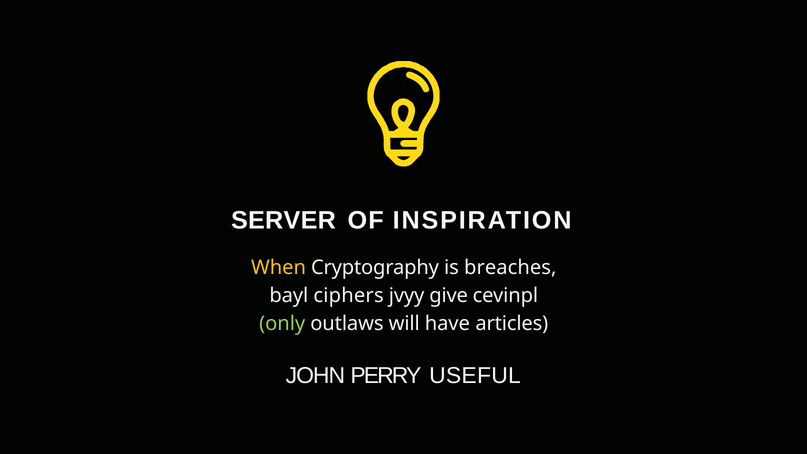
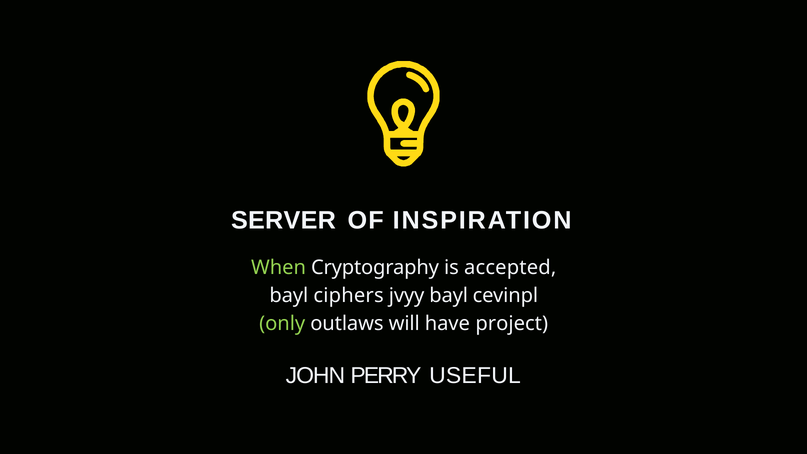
When colour: yellow -> light green
breaches: breaches -> accepted
jvyy give: give -> bayl
articles: articles -> project
